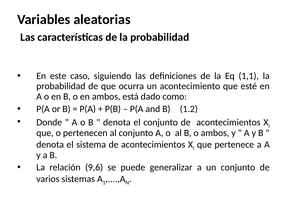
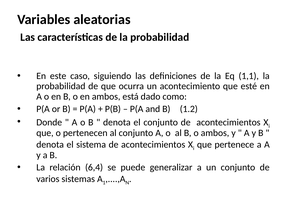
9,6: 9,6 -> 6,4
